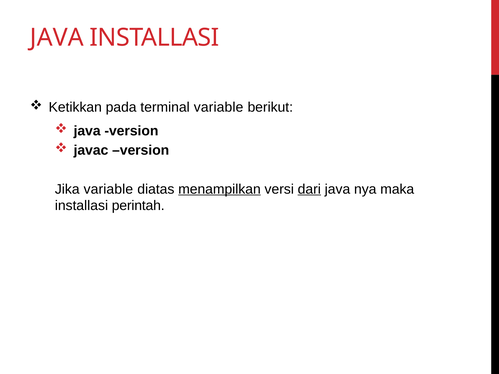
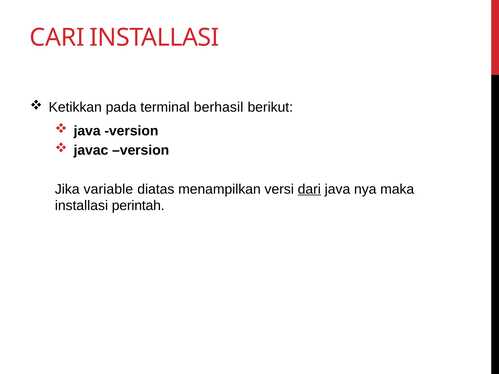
JAVA at (57, 38): JAVA -> CARI
terminal variable: variable -> berhasil
menampilkan underline: present -> none
